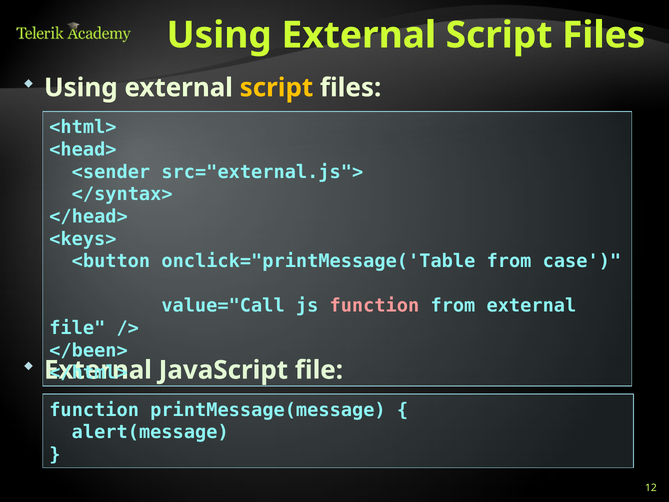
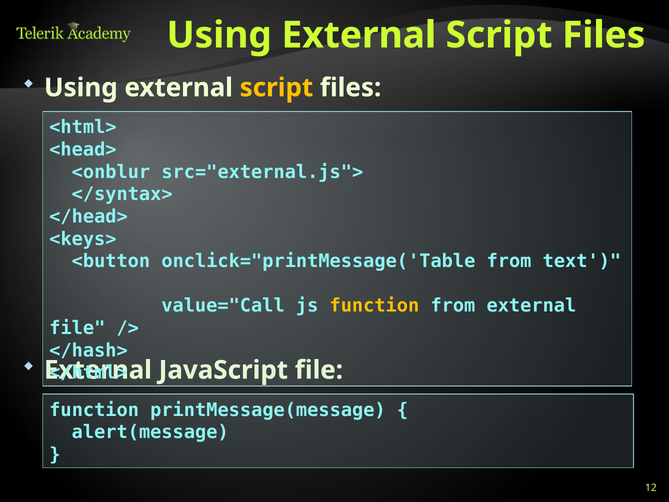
<sender: <sender -> <onblur
case: case -> text
function at (374, 306) colour: pink -> yellow
</been>: </been> -> </hash>
